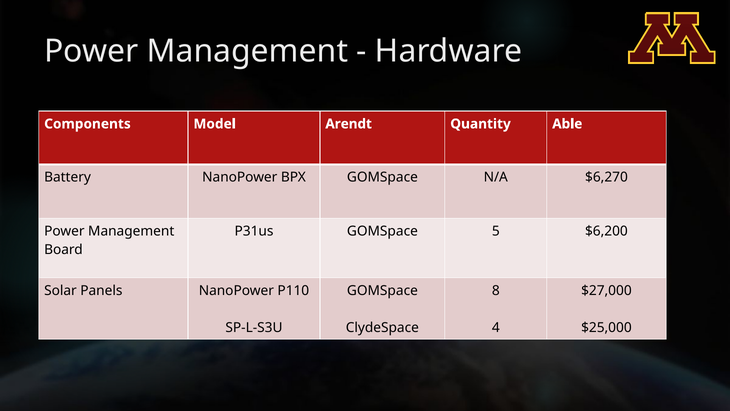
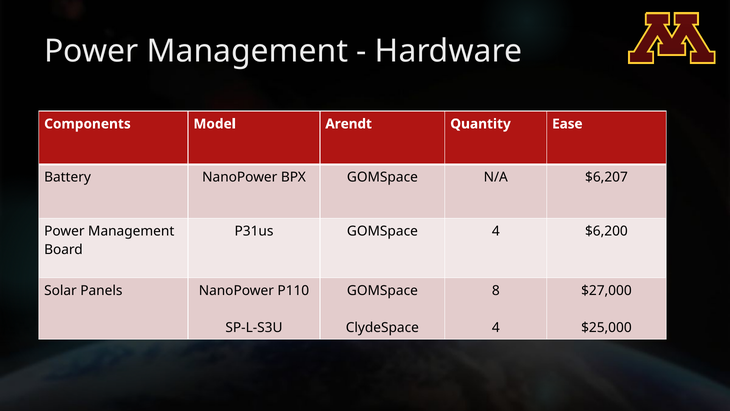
Able: Able -> Ease
$6,270: $6,270 -> $6,207
GOMSpace 5: 5 -> 4
